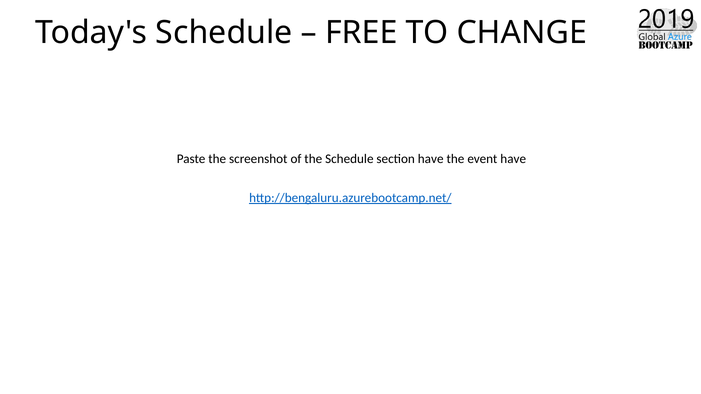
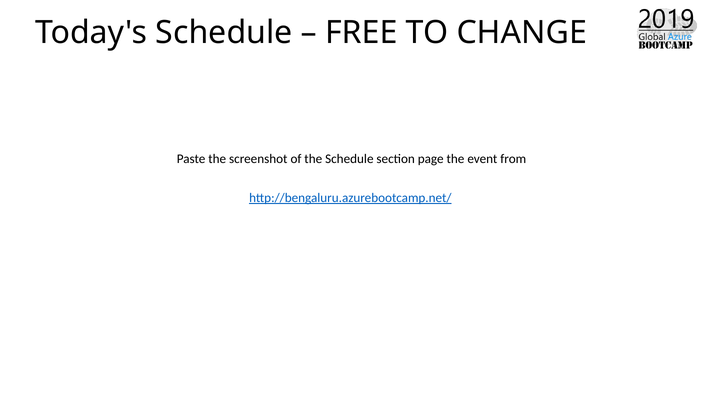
section have: have -> page
event have: have -> from
